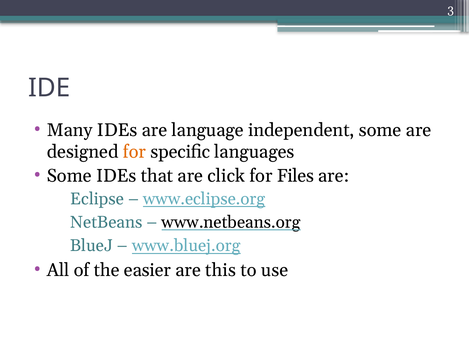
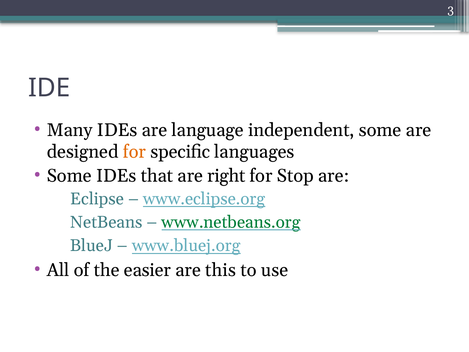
click: click -> right
Files: Files -> Stop
www.netbeans.org colour: black -> green
